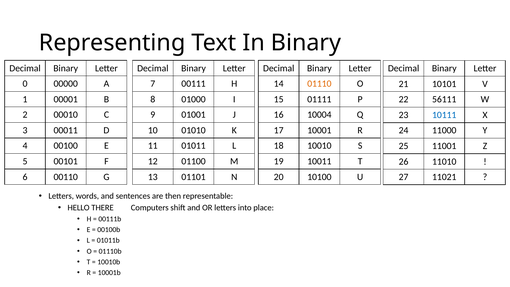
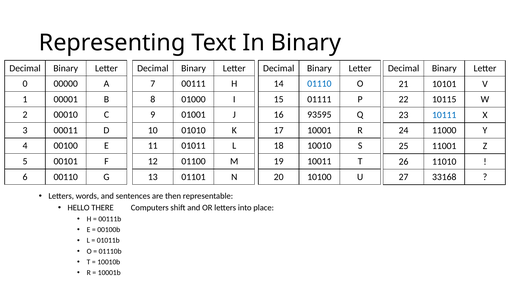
01110 colour: orange -> blue
56111: 56111 -> 10115
10004: 10004 -> 93595
11021: 11021 -> 33168
